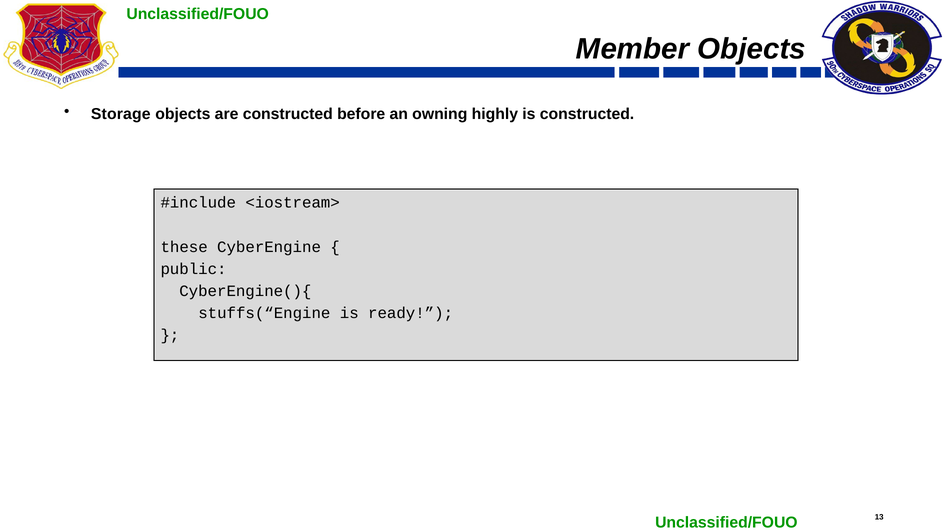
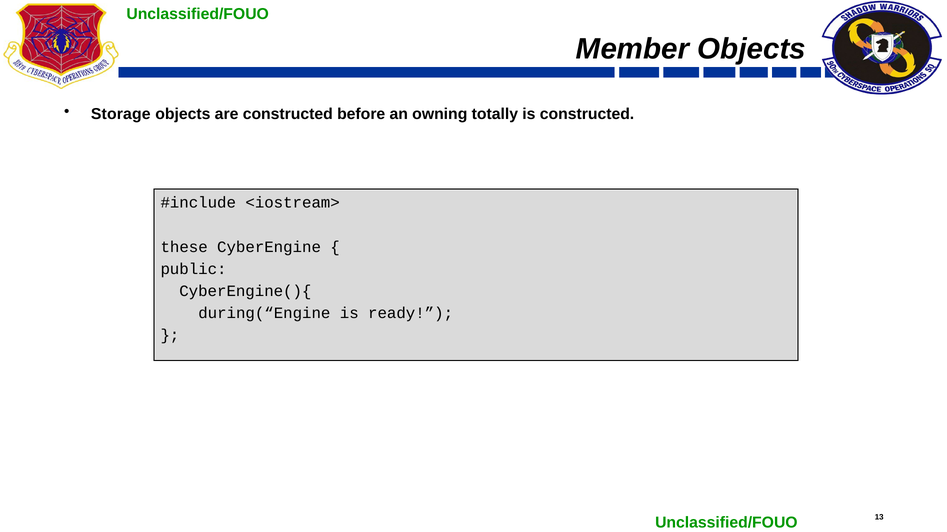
highly: highly -> totally
stuffs(“Engine: stuffs(“Engine -> during(“Engine
